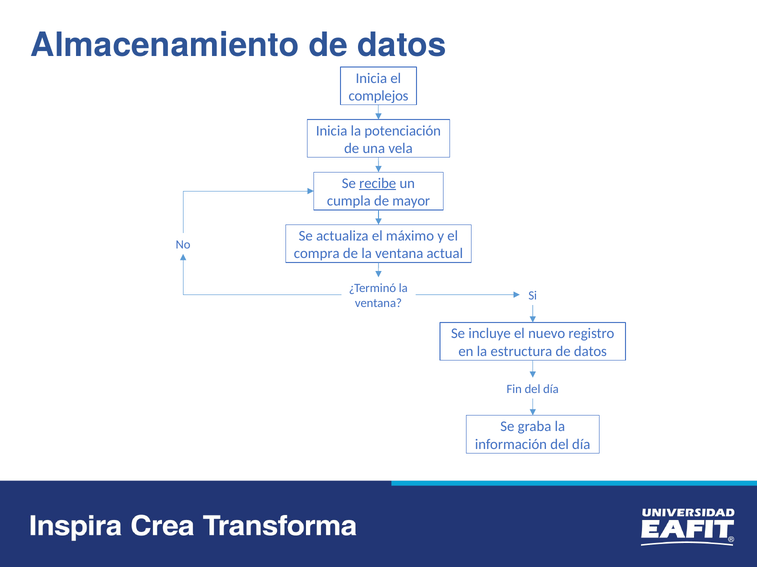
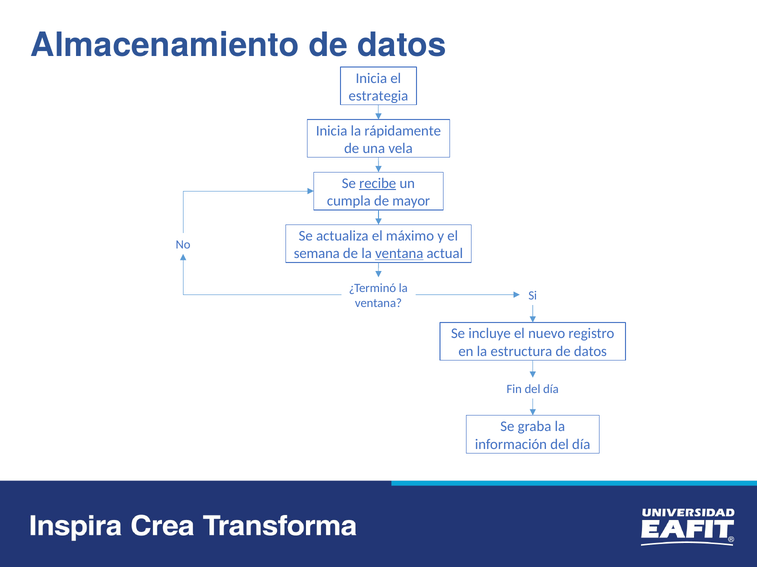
complejos: complejos -> estrategia
potenciación: potenciación -> rápidamente
compra: compra -> semana
ventana at (399, 254) underline: none -> present
